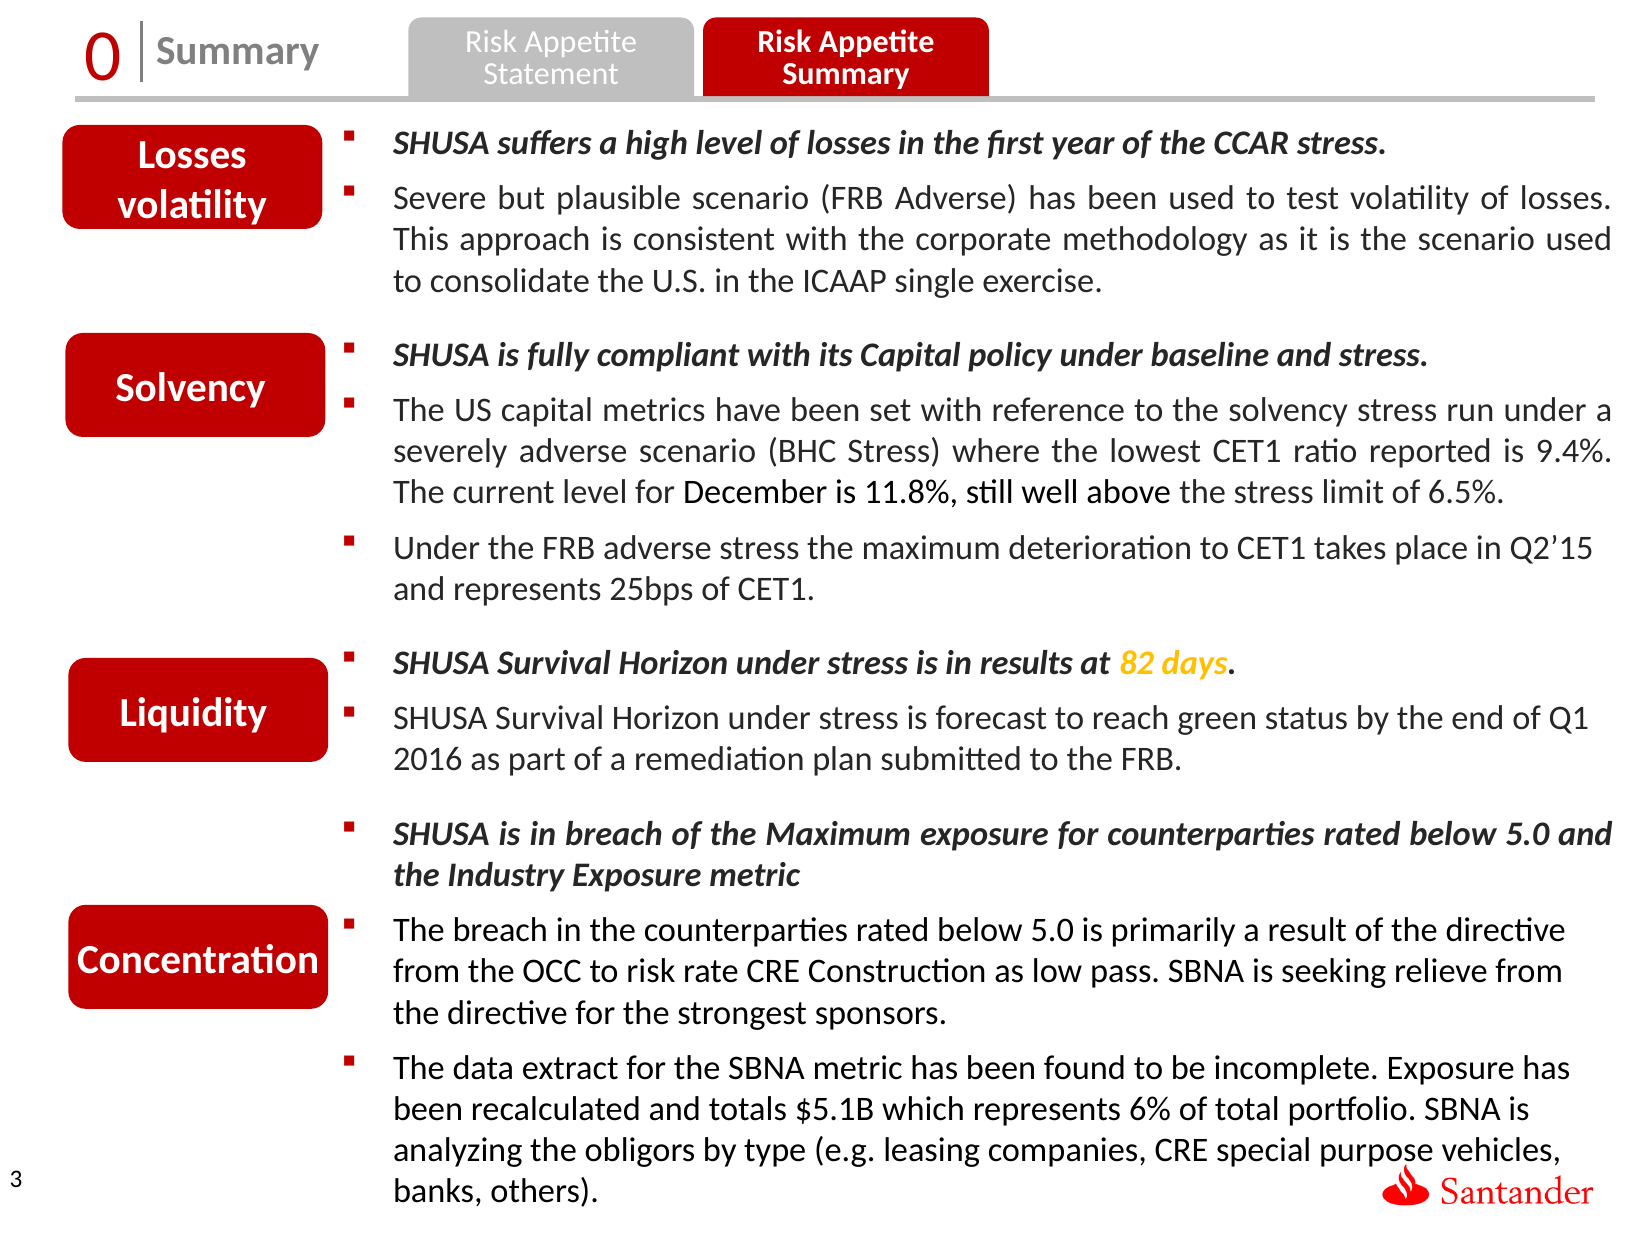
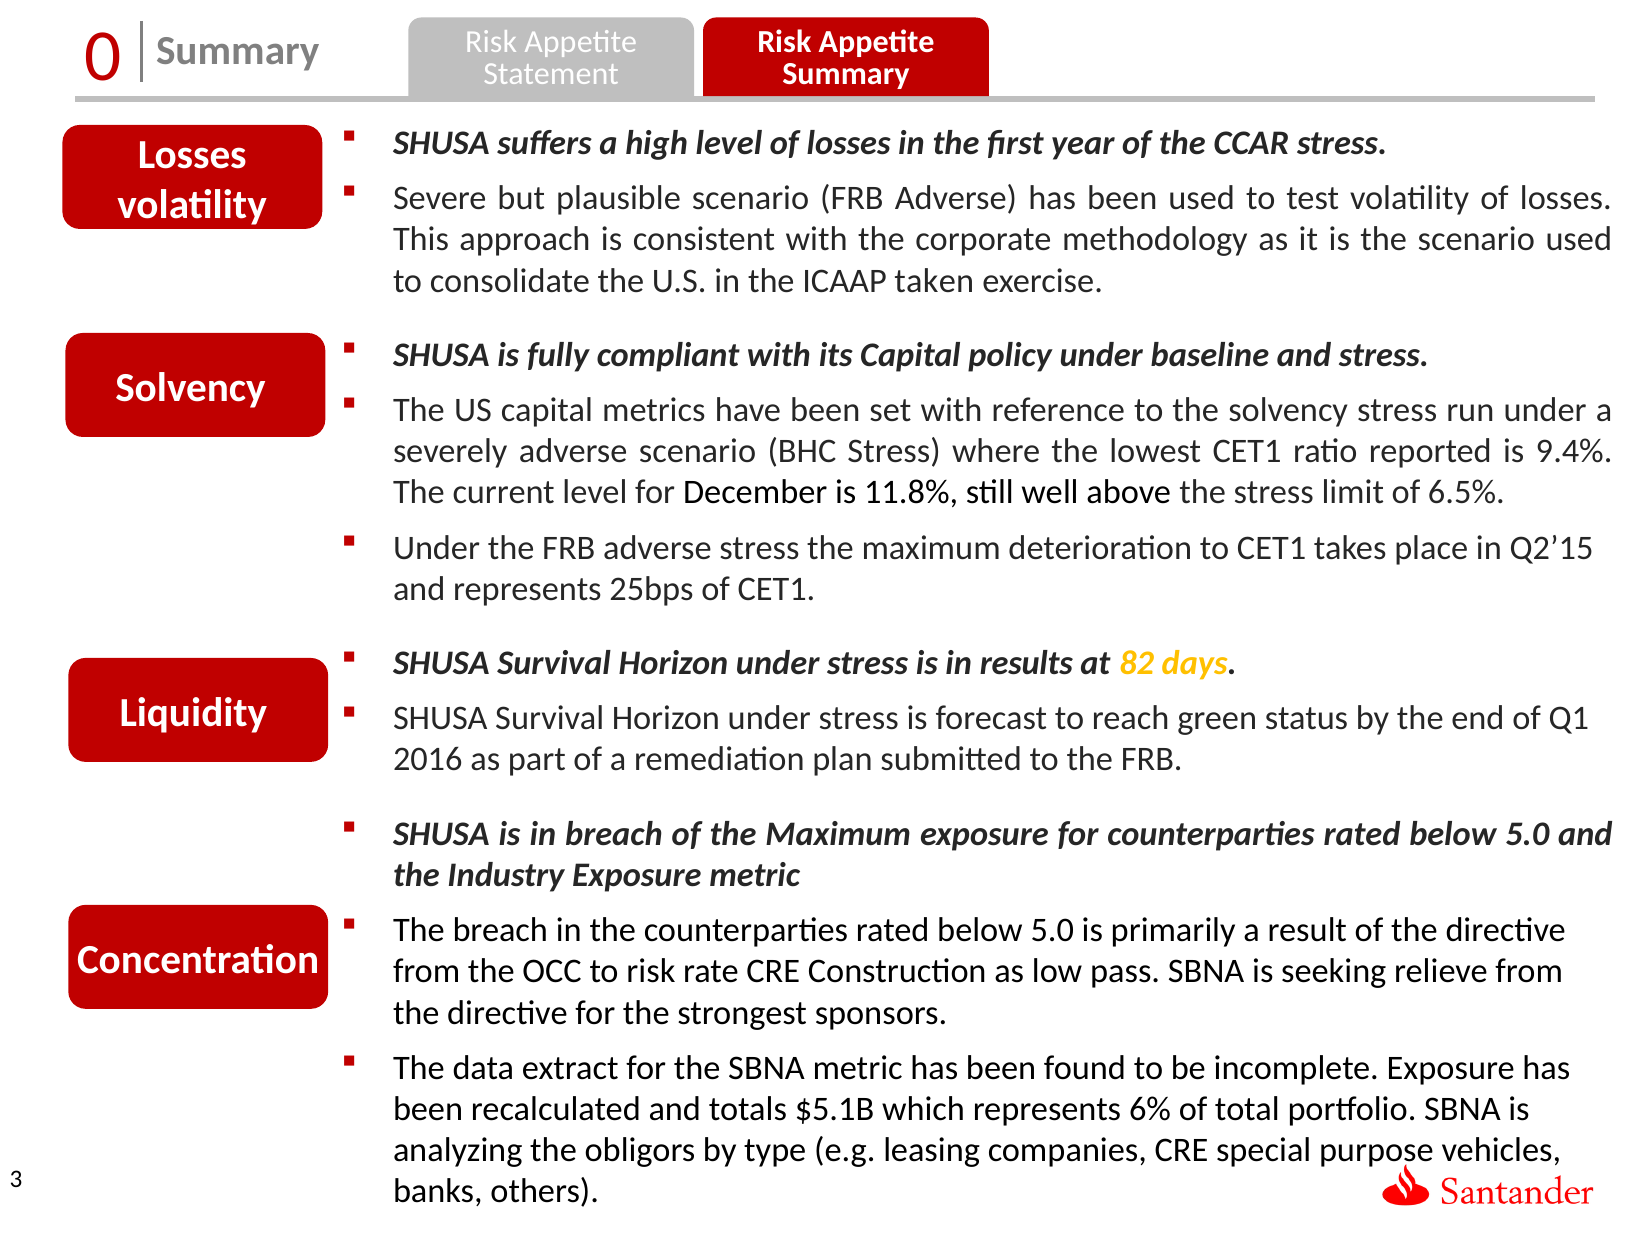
single: single -> taken
